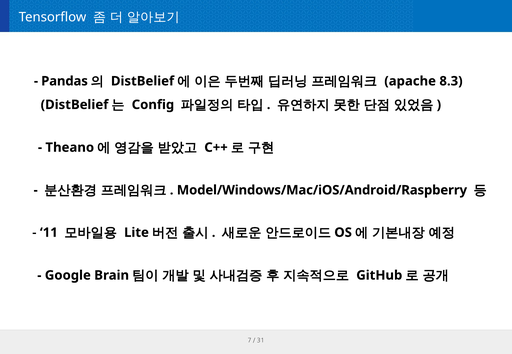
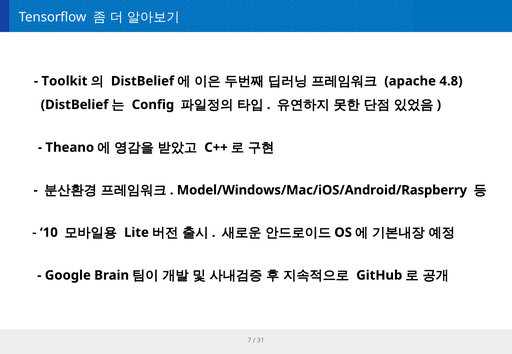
Pandas: Pandas -> Toolkit
8.3: 8.3 -> 4.8
11: 11 -> 10
